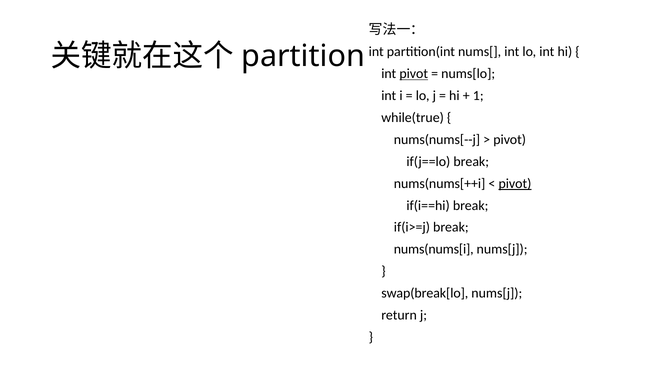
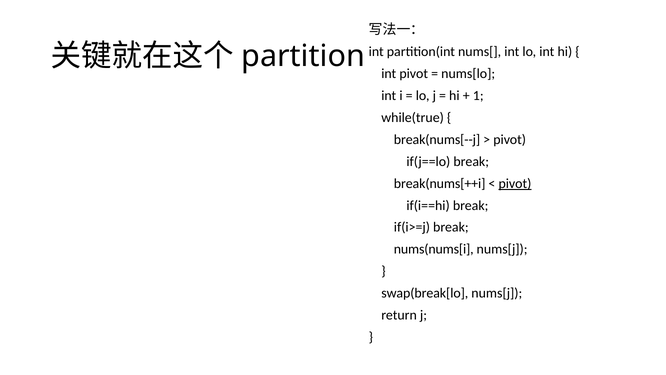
pivot at (414, 74) underline: present -> none
nums(nums[--j: nums(nums[--j -> break(nums[--j
nums(nums[++i: nums(nums[++i -> break(nums[++i
